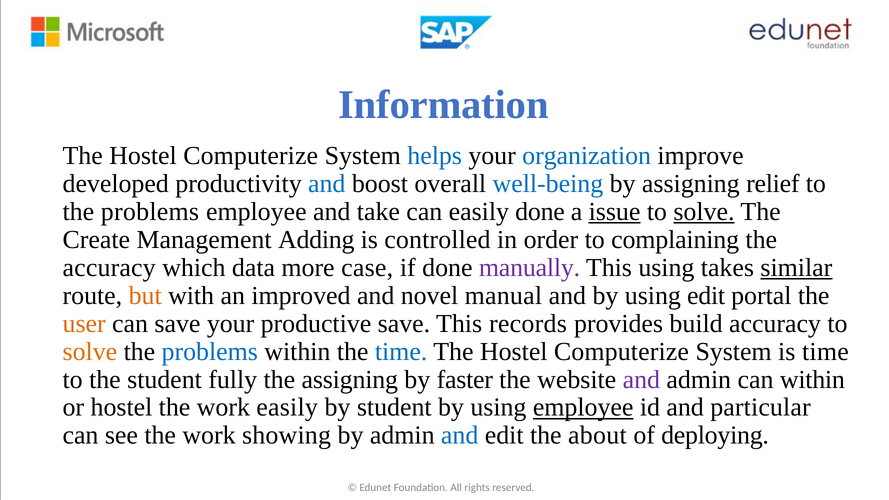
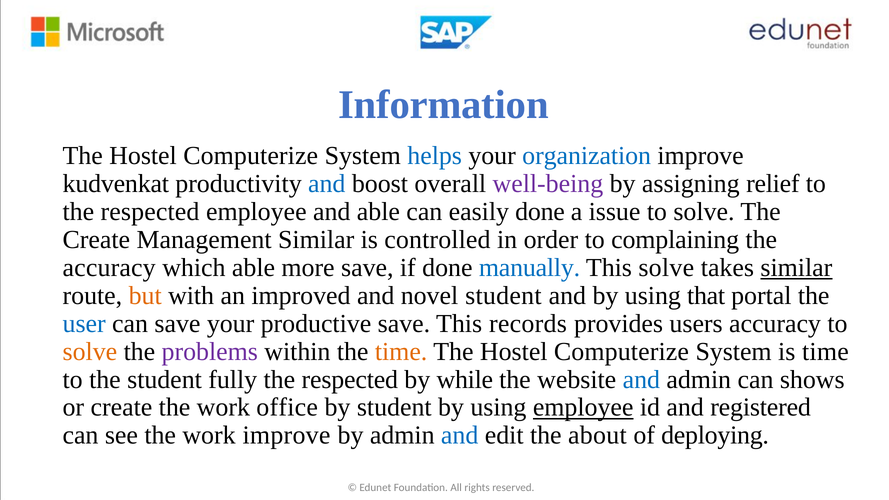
developed: developed -> kudvenkat
well-being colour: blue -> purple
problems at (150, 212): problems -> respected
and take: take -> able
issue underline: present -> none
solve at (704, 212) underline: present -> none
Management Adding: Adding -> Similar
which data: data -> able
more case: case -> save
manually colour: purple -> blue
This using: using -> solve
novel manual: manual -> student
using edit: edit -> that
user colour: orange -> blue
build: build -> users
problems at (210, 352) colour: blue -> purple
time at (401, 352) colour: blue -> orange
assigning at (350, 379): assigning -> respected
faster: faster -> while
and at (641, 379) colour: purple -> blue
can within: within -> shows
or hostel: hostel -> create
work easily: easily -> office
particular: particular -> registered
work showing: showing -> improve
